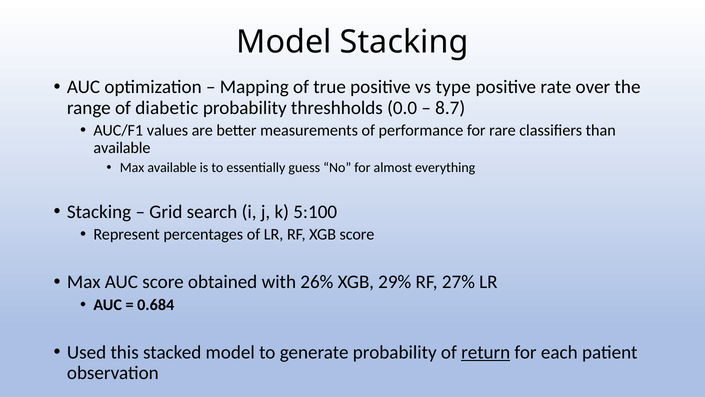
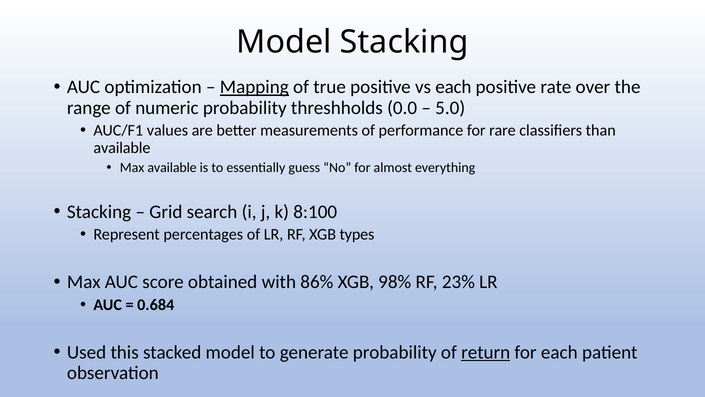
Mapping underline: none -> present
vs type: type -> each
diabetic: diabetic -> numeric
8.7: 8.7 -> 5.0
5:100: 5:100 -> 8:100
XGB score: score -> types
26%: 26% -> 86%
29%: 29% -> 98%
27%: 27% -> 23%
